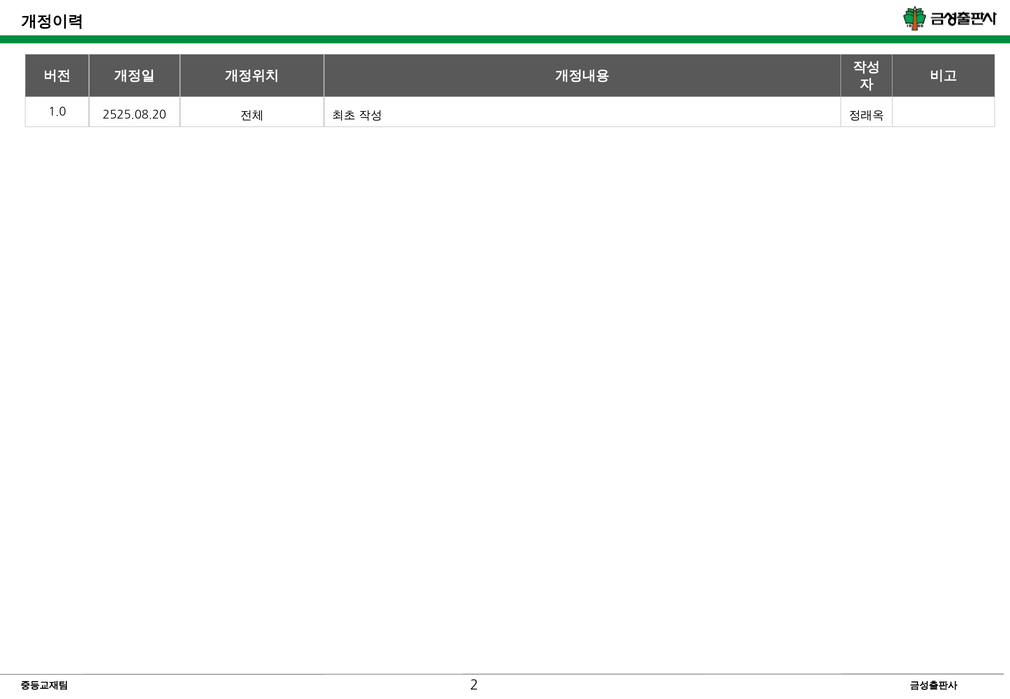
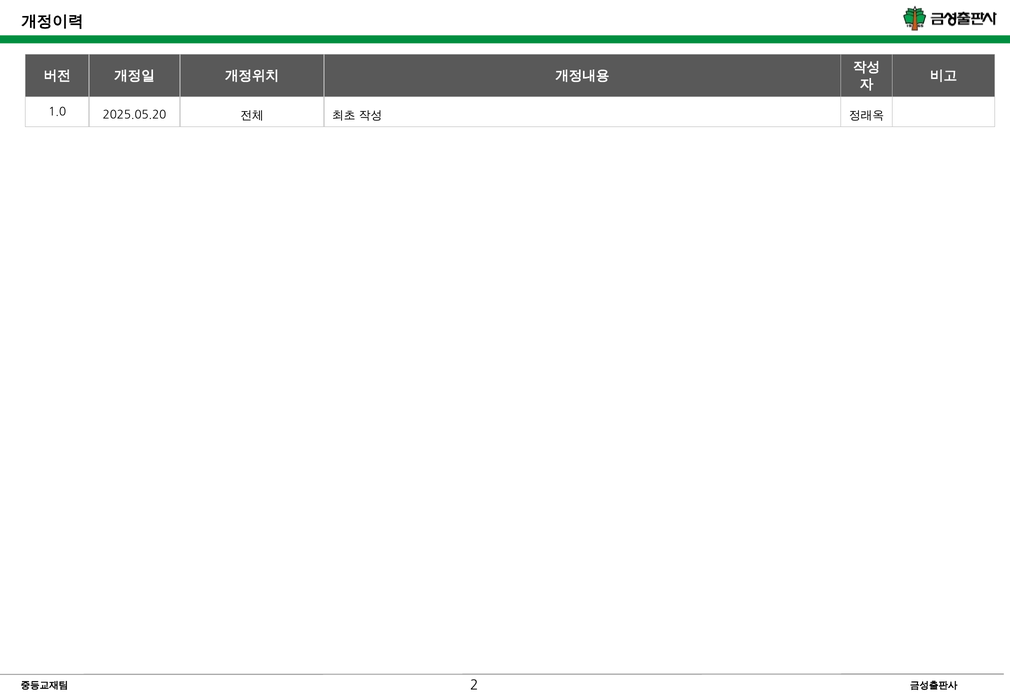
2525.08.20: 2525.08.20 -> 2025.05.20
